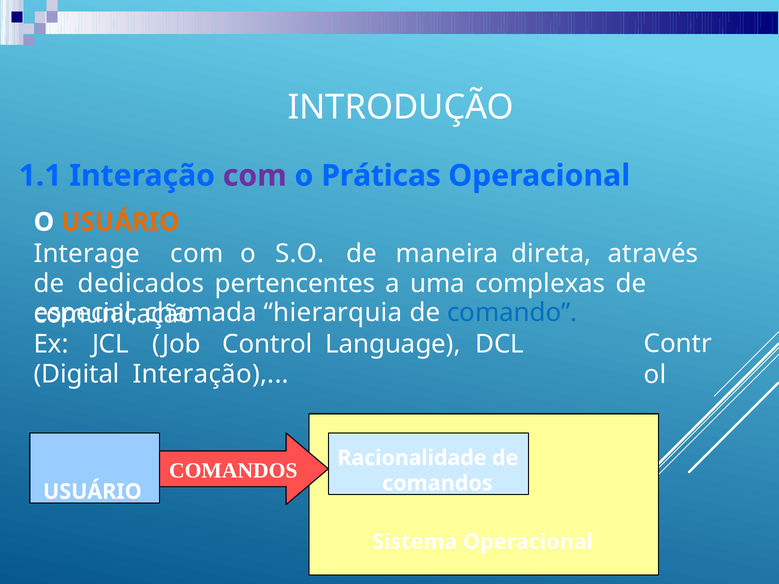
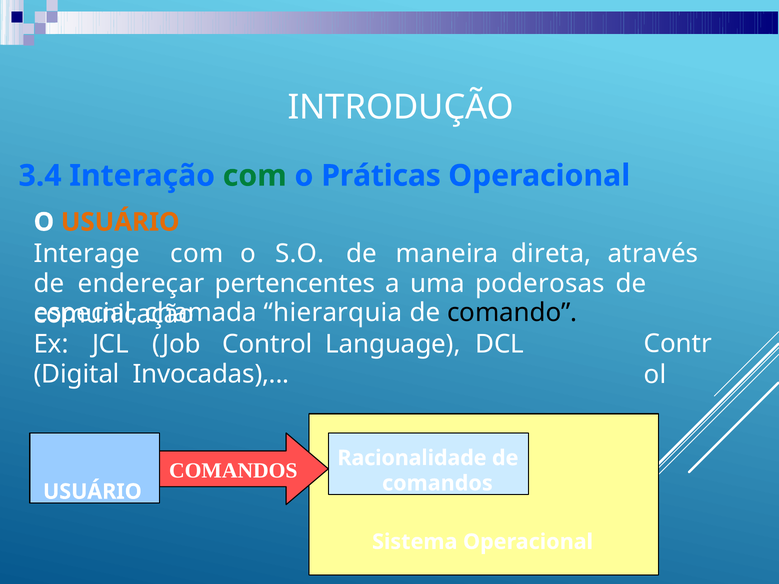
1.1: 1.1 -> 3.4
com at (255, 176) colour: purple -> green
dedicados: dedicados -> endereçar
complexas: complexas -> poderosas
comando colour: blue -> black
Digital Interação: Interação -> Invocadas
